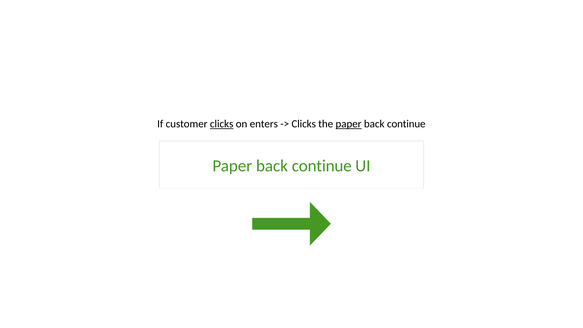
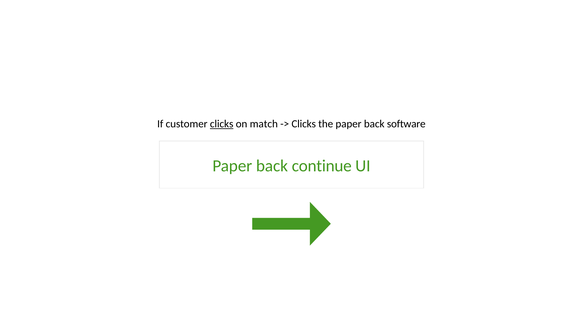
enters: enters -> match
paper at (349, 124) underline: present -> none
continue at (406, 124): continue -> software
